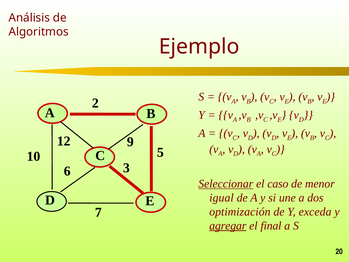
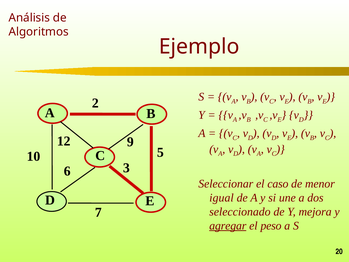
Seleccionar underline: present -> none
optimización: optimización -> seleccionado
exceda: exceda -> mejora
final: final -> peso
